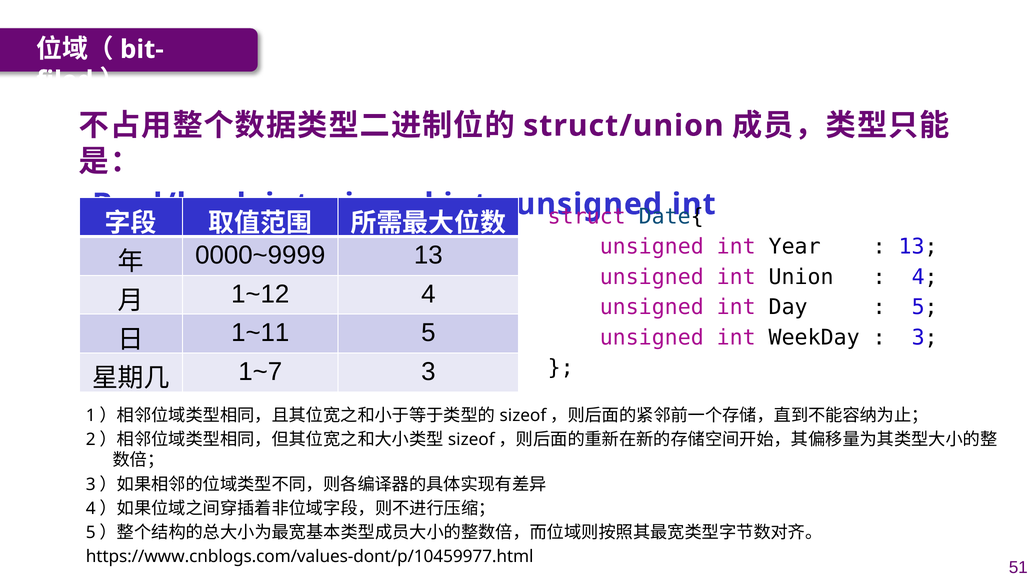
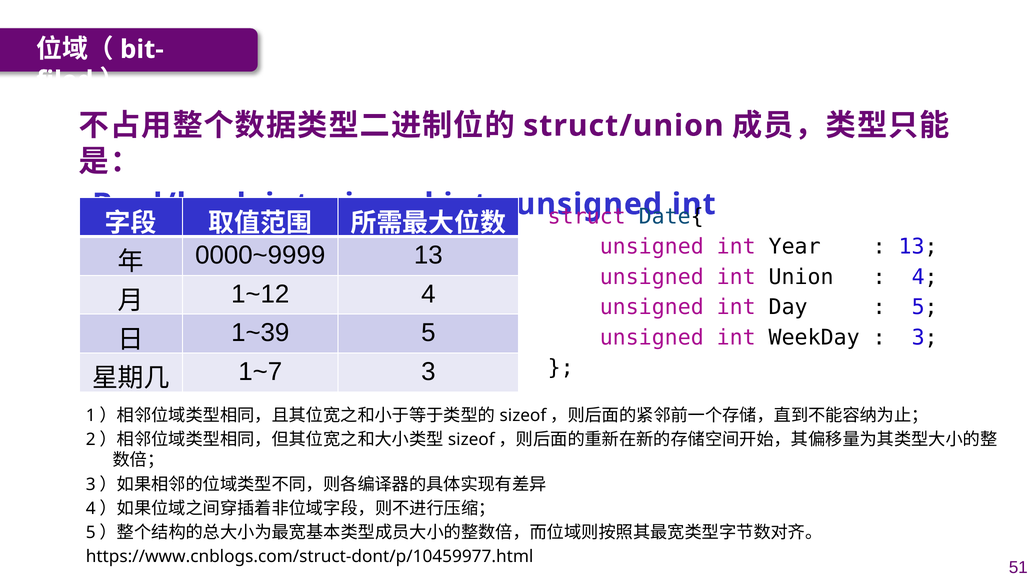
1~11: 1~11 -> 1~39
https://www.cnblogs.com/values-dont/p/10459977.html: https://www.cnblogs.com/values-dont/p/10459977.html -> https://www.cnblogs.com/struct-dont/p/10459977.html
